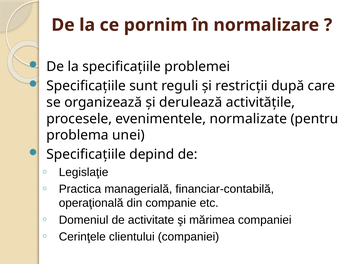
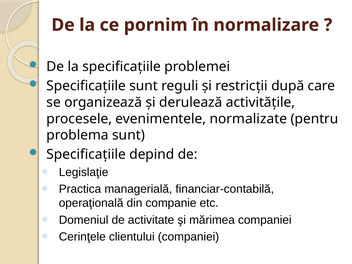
problema unei: unei -> sunt
